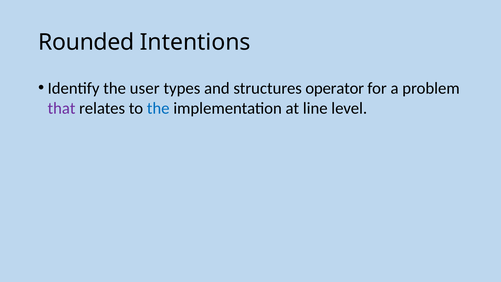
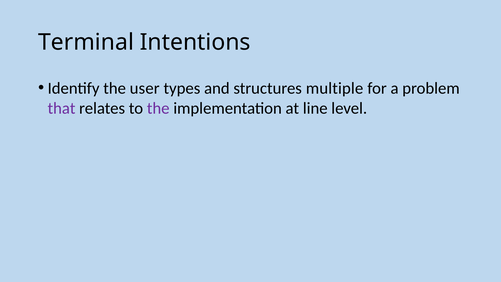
Rounded: Rounded -> Terminal
operator: operator -> multiple
the at (158, 108) colour: blue -> purple
